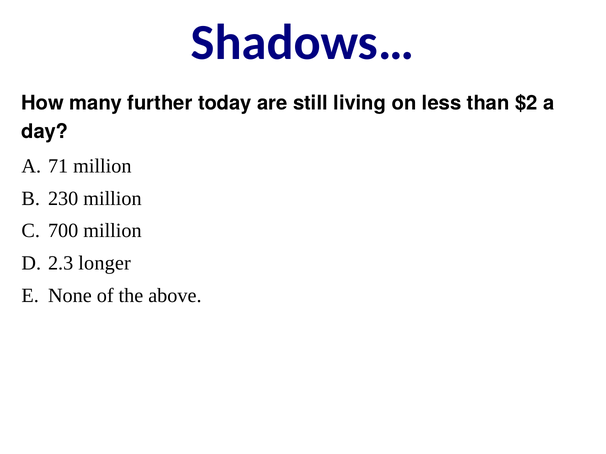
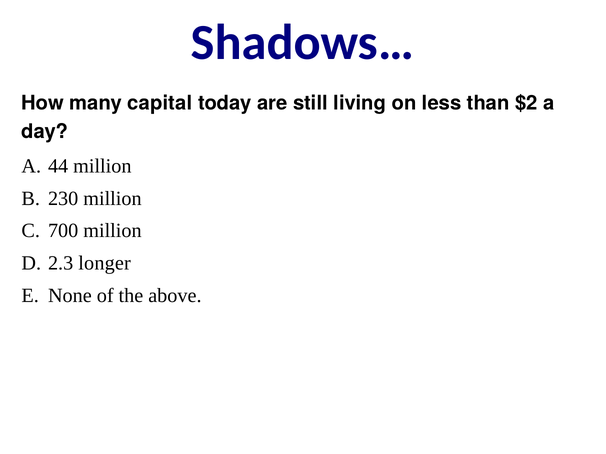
further: further -> capital
71: 71 -> 44
